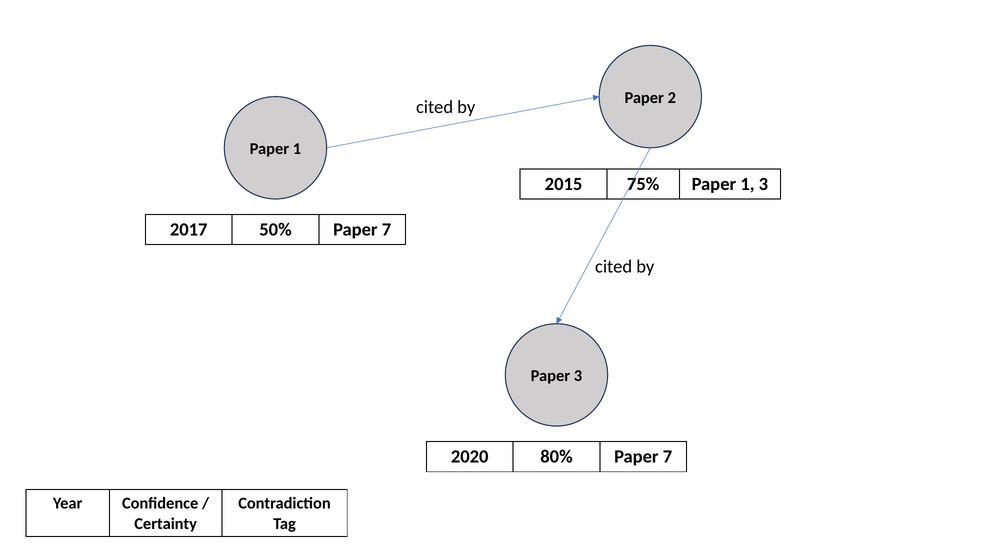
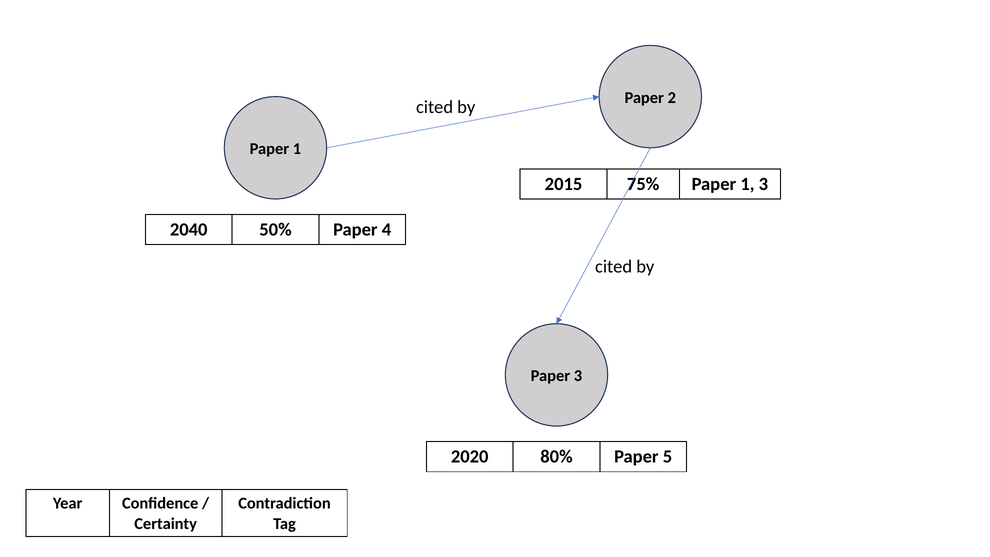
2017: 2017 -> 2040
50% Paper 7: 7 -> 4
80% Paper 7: 7 -> 5
